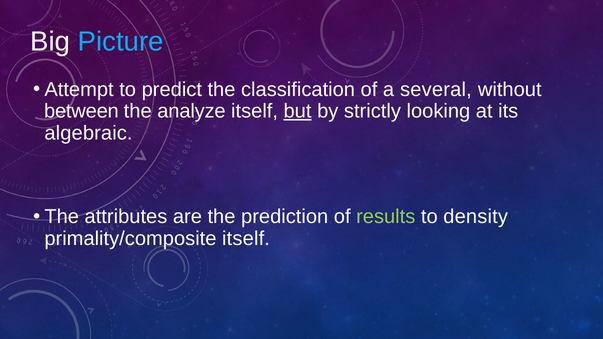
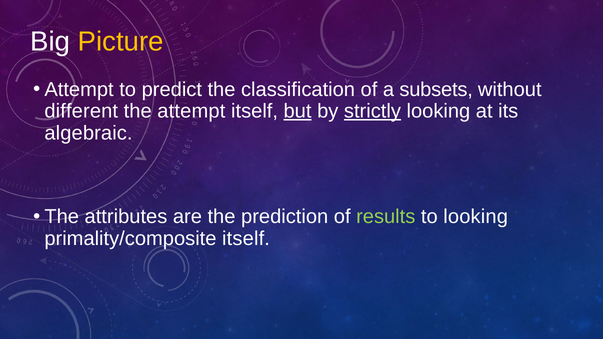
Picture colour: light blue -> yellow
several: several -> subsets
between: between -> different
the analyze: analyze -> attempt
strictly underline: none -> present
to density: density -> looking
